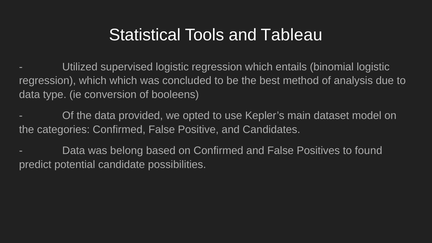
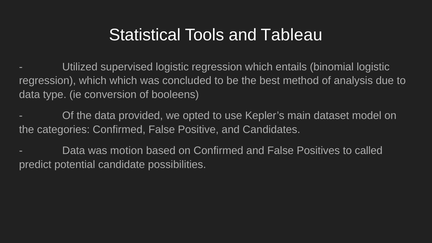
belong: belong -> motion
found: found -> called
